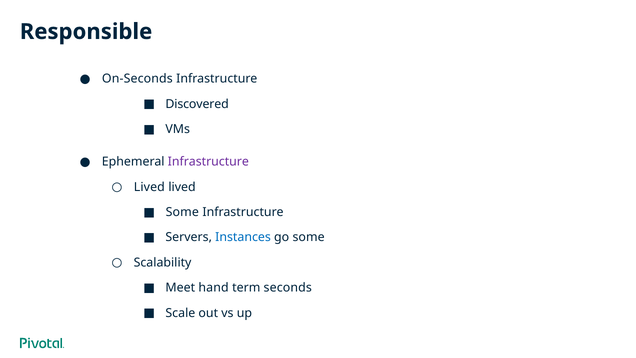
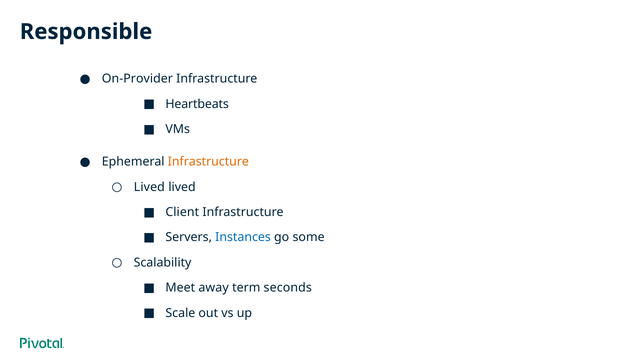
On-Seconds: On-Seconds -> On-Provider
Discovered: Discovered -> Heartbeats
Infrastructure at (208, 162) colour: purple -> orange
Some at (182, 212): Some -> Client
hand: hand -> away
